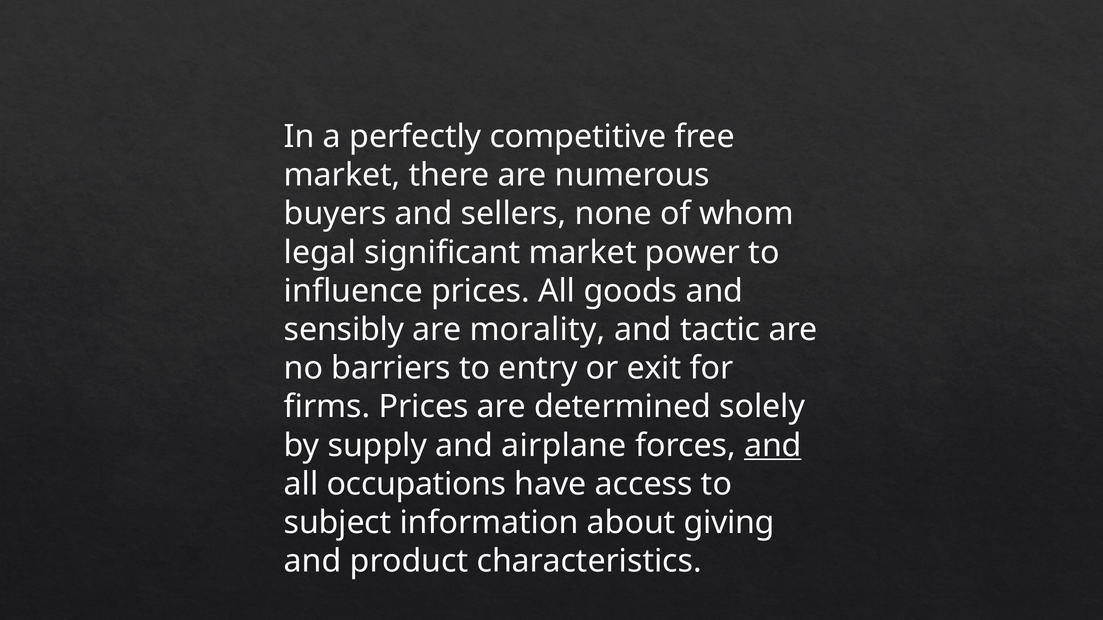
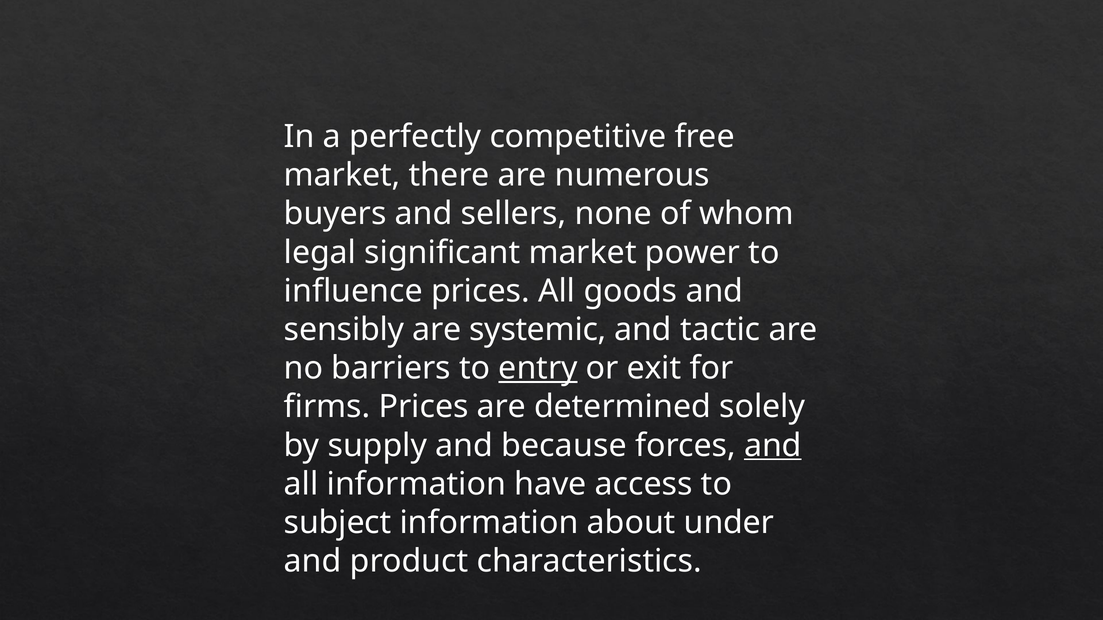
morality: morality -> systemic
entry underline: none -> present
airplane: airplane -> because
all occupations: occupations -> information
giving: giving -> under
